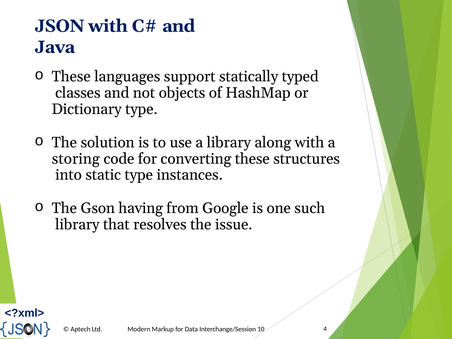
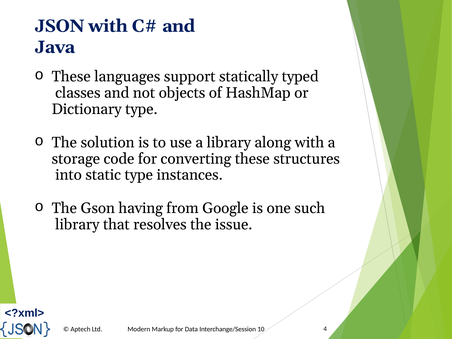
storing: storing -> storage
